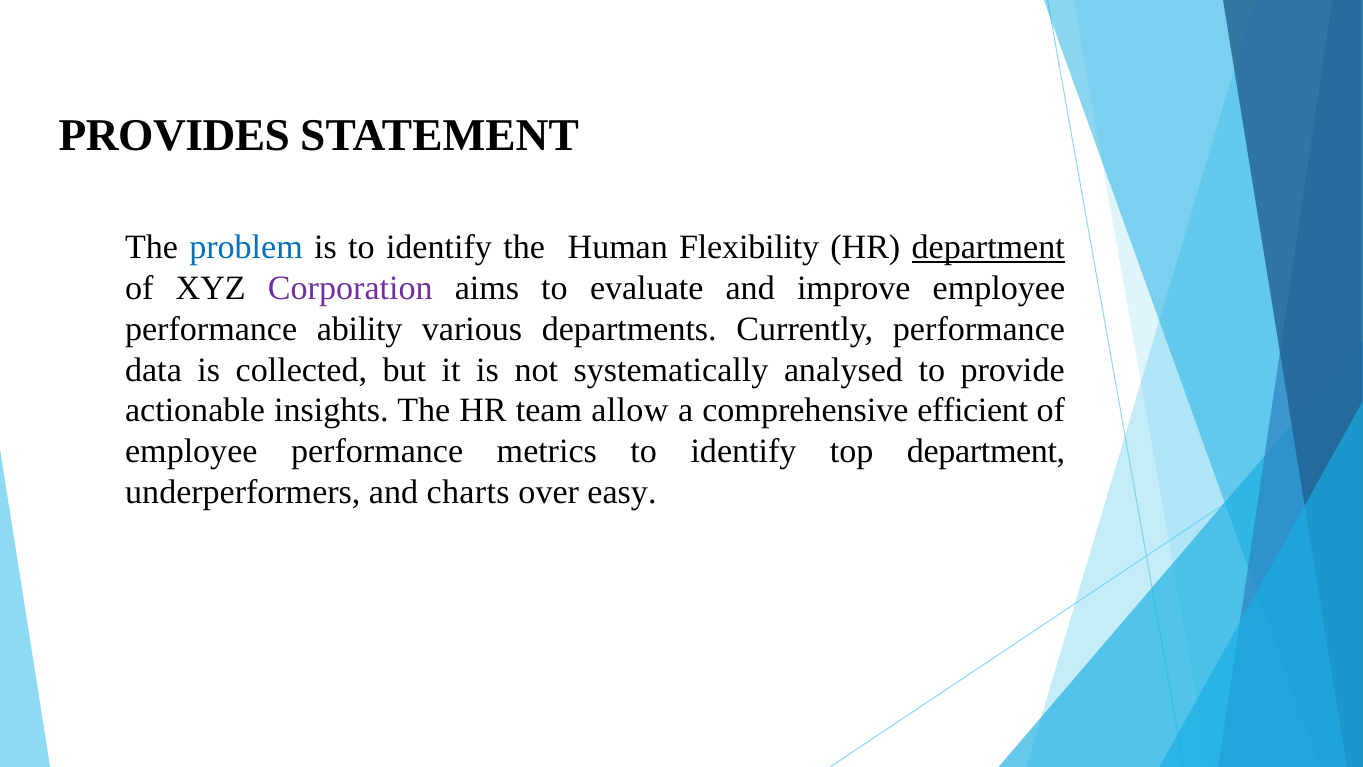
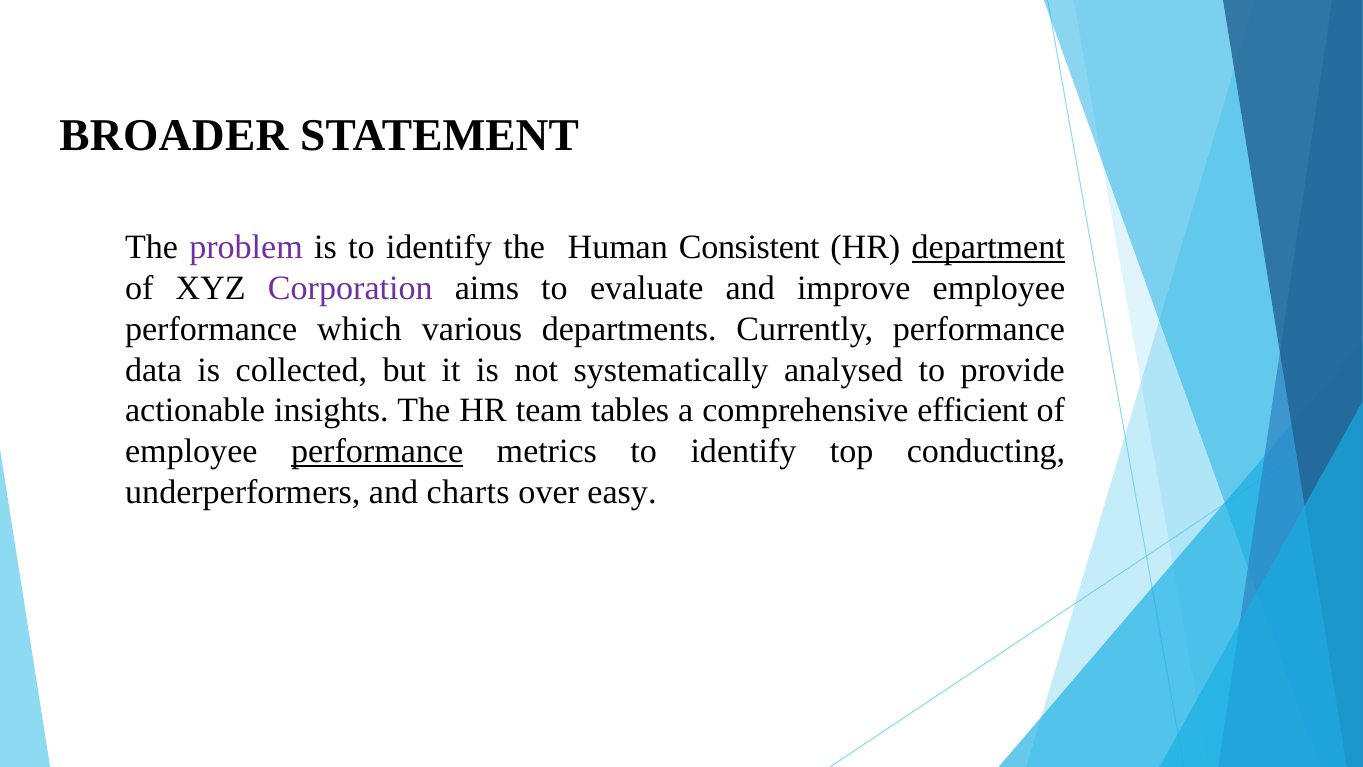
PROVIDES: PROVIDES -> BROADER
problem colour: blue -> purple
Flexibility: Flexibility -> Consistent
ability: ability -> which
allow: allow -> tables
performance at (377, 451) underline: none -> present
top department: department -> conducting
